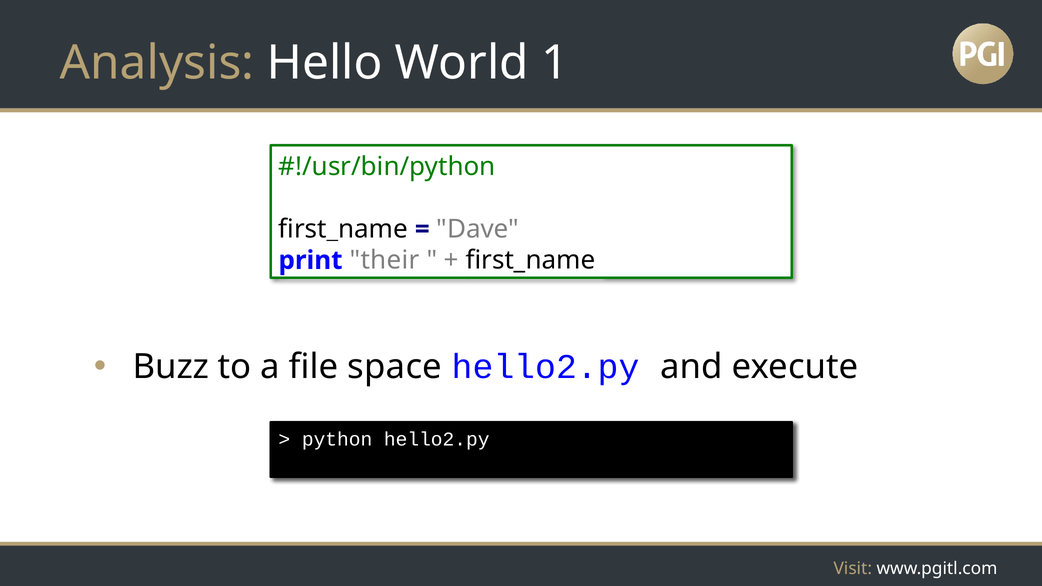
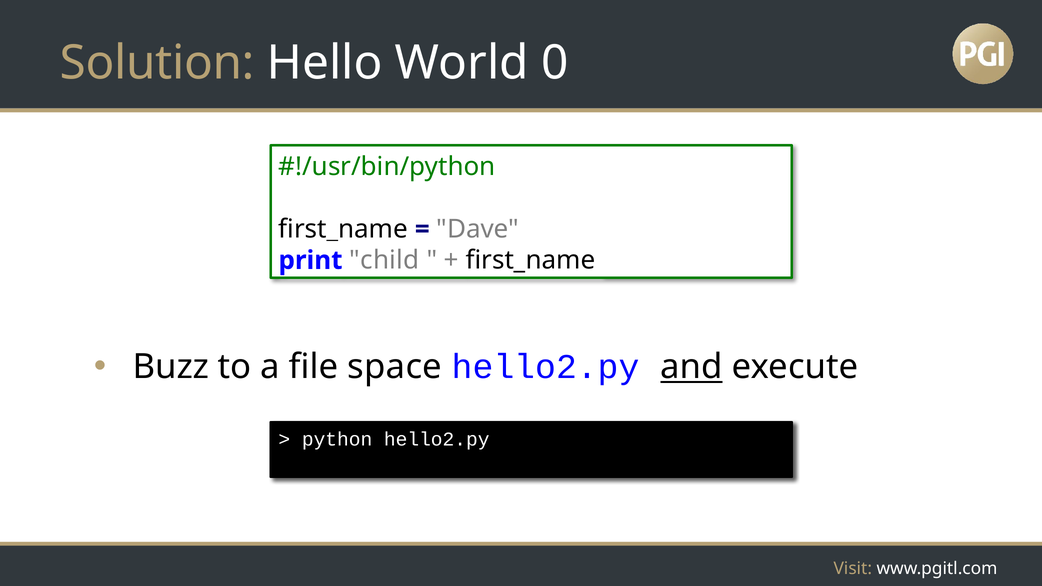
Analysis: Analysis -> Solution
1: 1 -> 0
their: their -> child
and underline: none -> present
